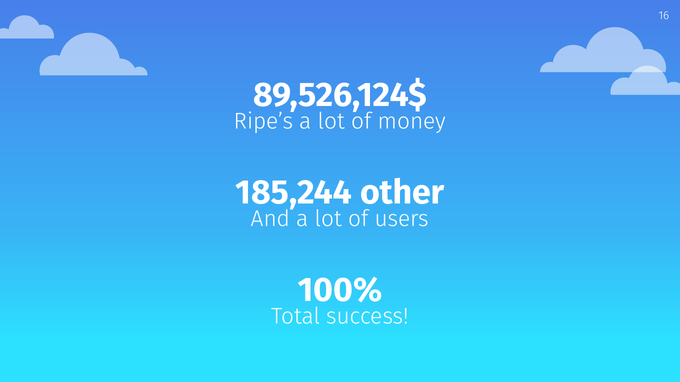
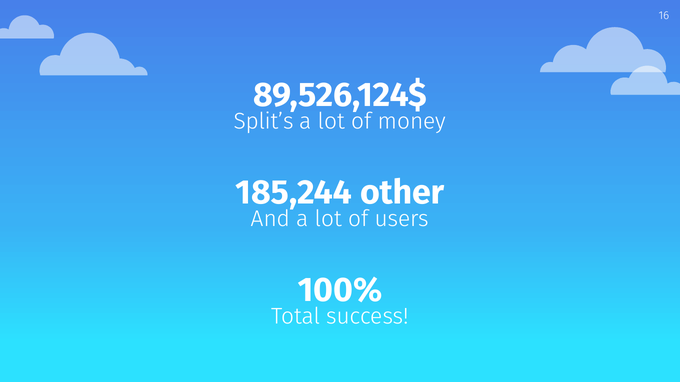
Ripe’s: Ripe’s -> Split’s
